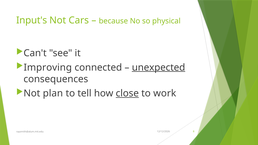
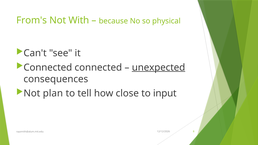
Input's: Input's -> From's
Cars: Cars -> With
Improving at (48, 67): Improving -> Connected
close underline: present -> none
work: work -> input
